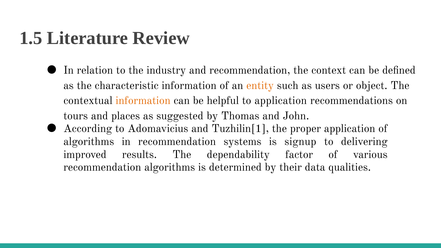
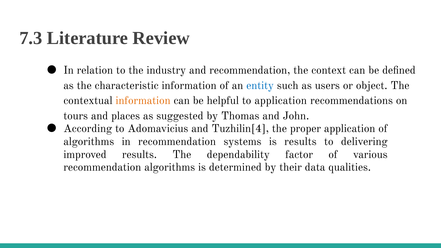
1.5: 1.5 -> 7.3
entity colour: orange -> blue
Tuzhilin[1: Tuzhilin[1 -> Tuzhilin[4
is signup: signup -> results
